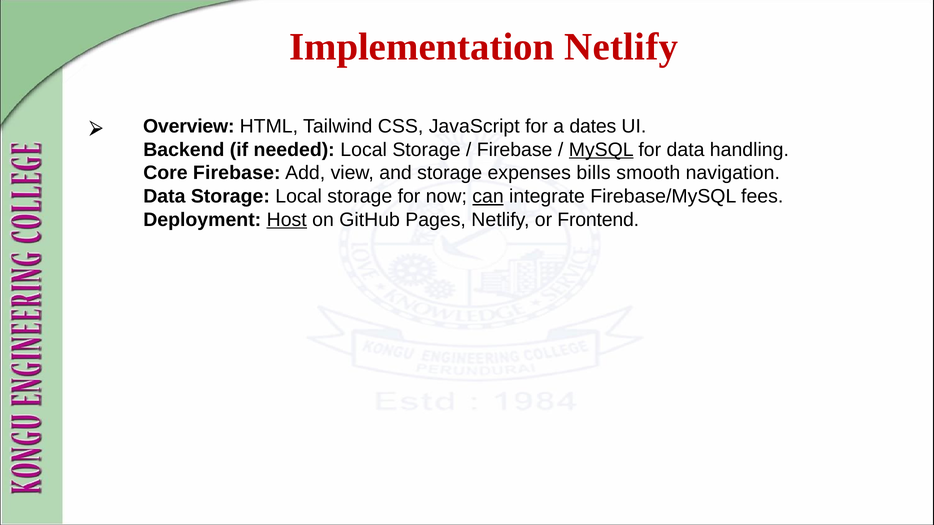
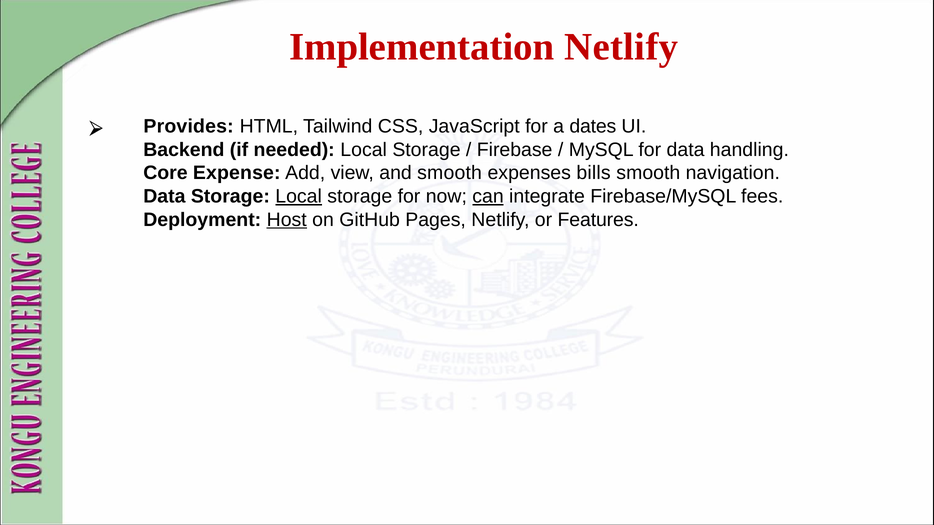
Overview: Overview -> Provides
MySQL underline: present -> none
Core Firebase: Firebase -> Expense
and storage: storage -> smooth
Local at (299, 196) underline: none -> present
Frontend: Frontend -> Features
